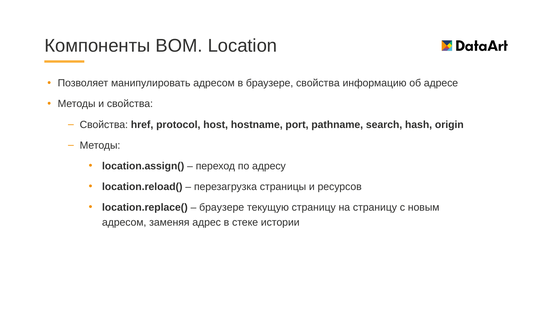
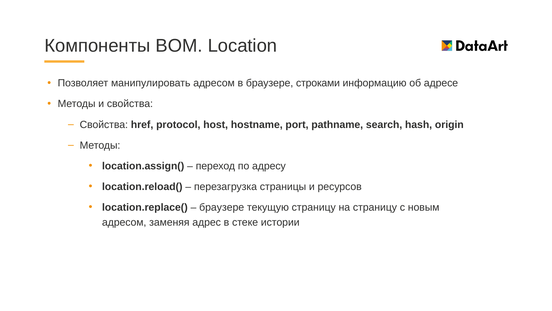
браузере свойства: свойства -> строками
